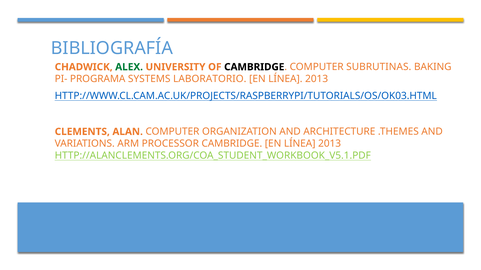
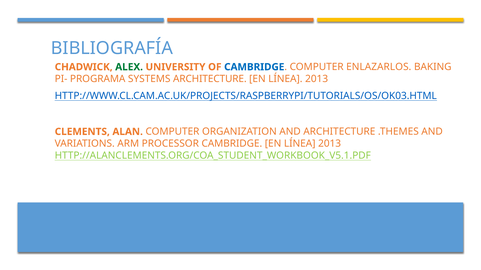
CAMBRIDGE at (254, 67) colour: black -> blue
SUBRUTINAS: SUBRUTINAS -> ENLAZARLOS
SYSTEMS LABORATORIO: LABORATORIO -> ARCHITECTURE
